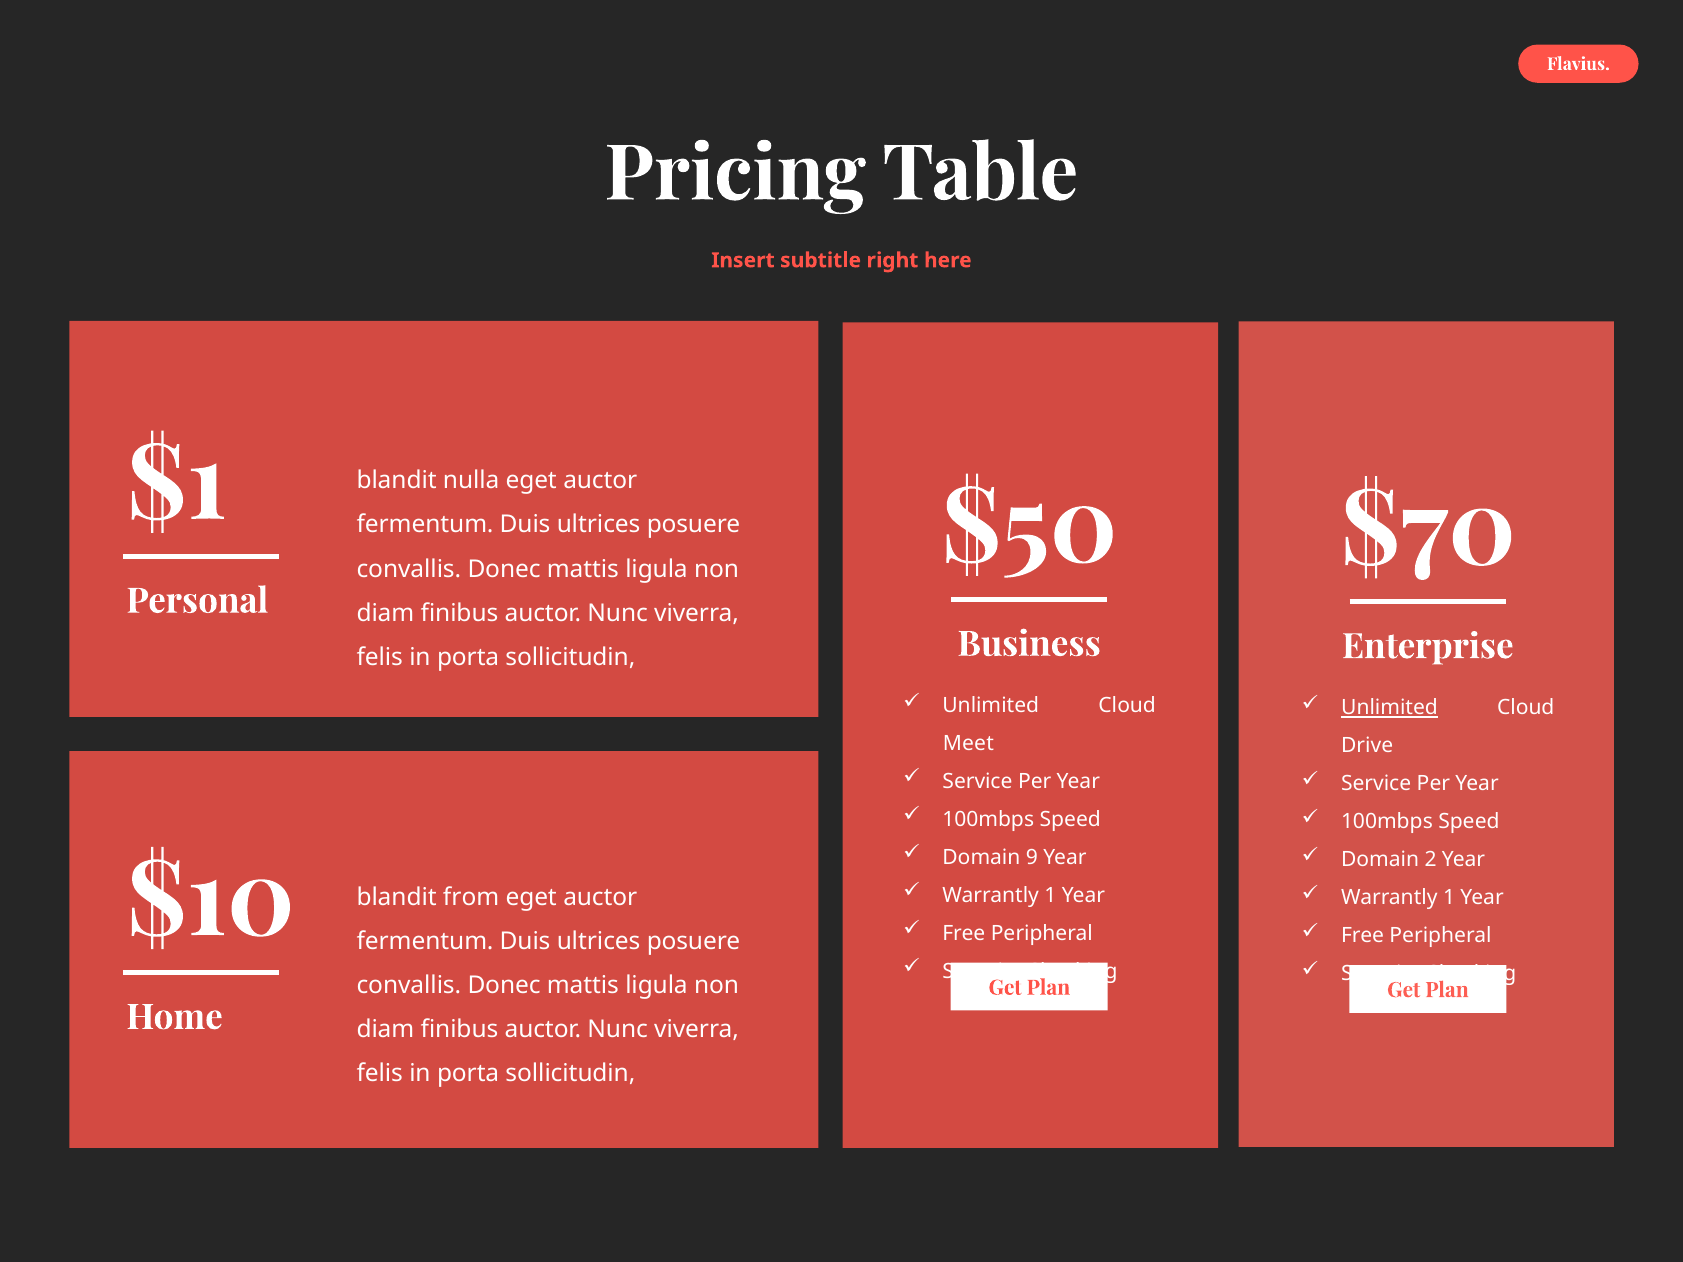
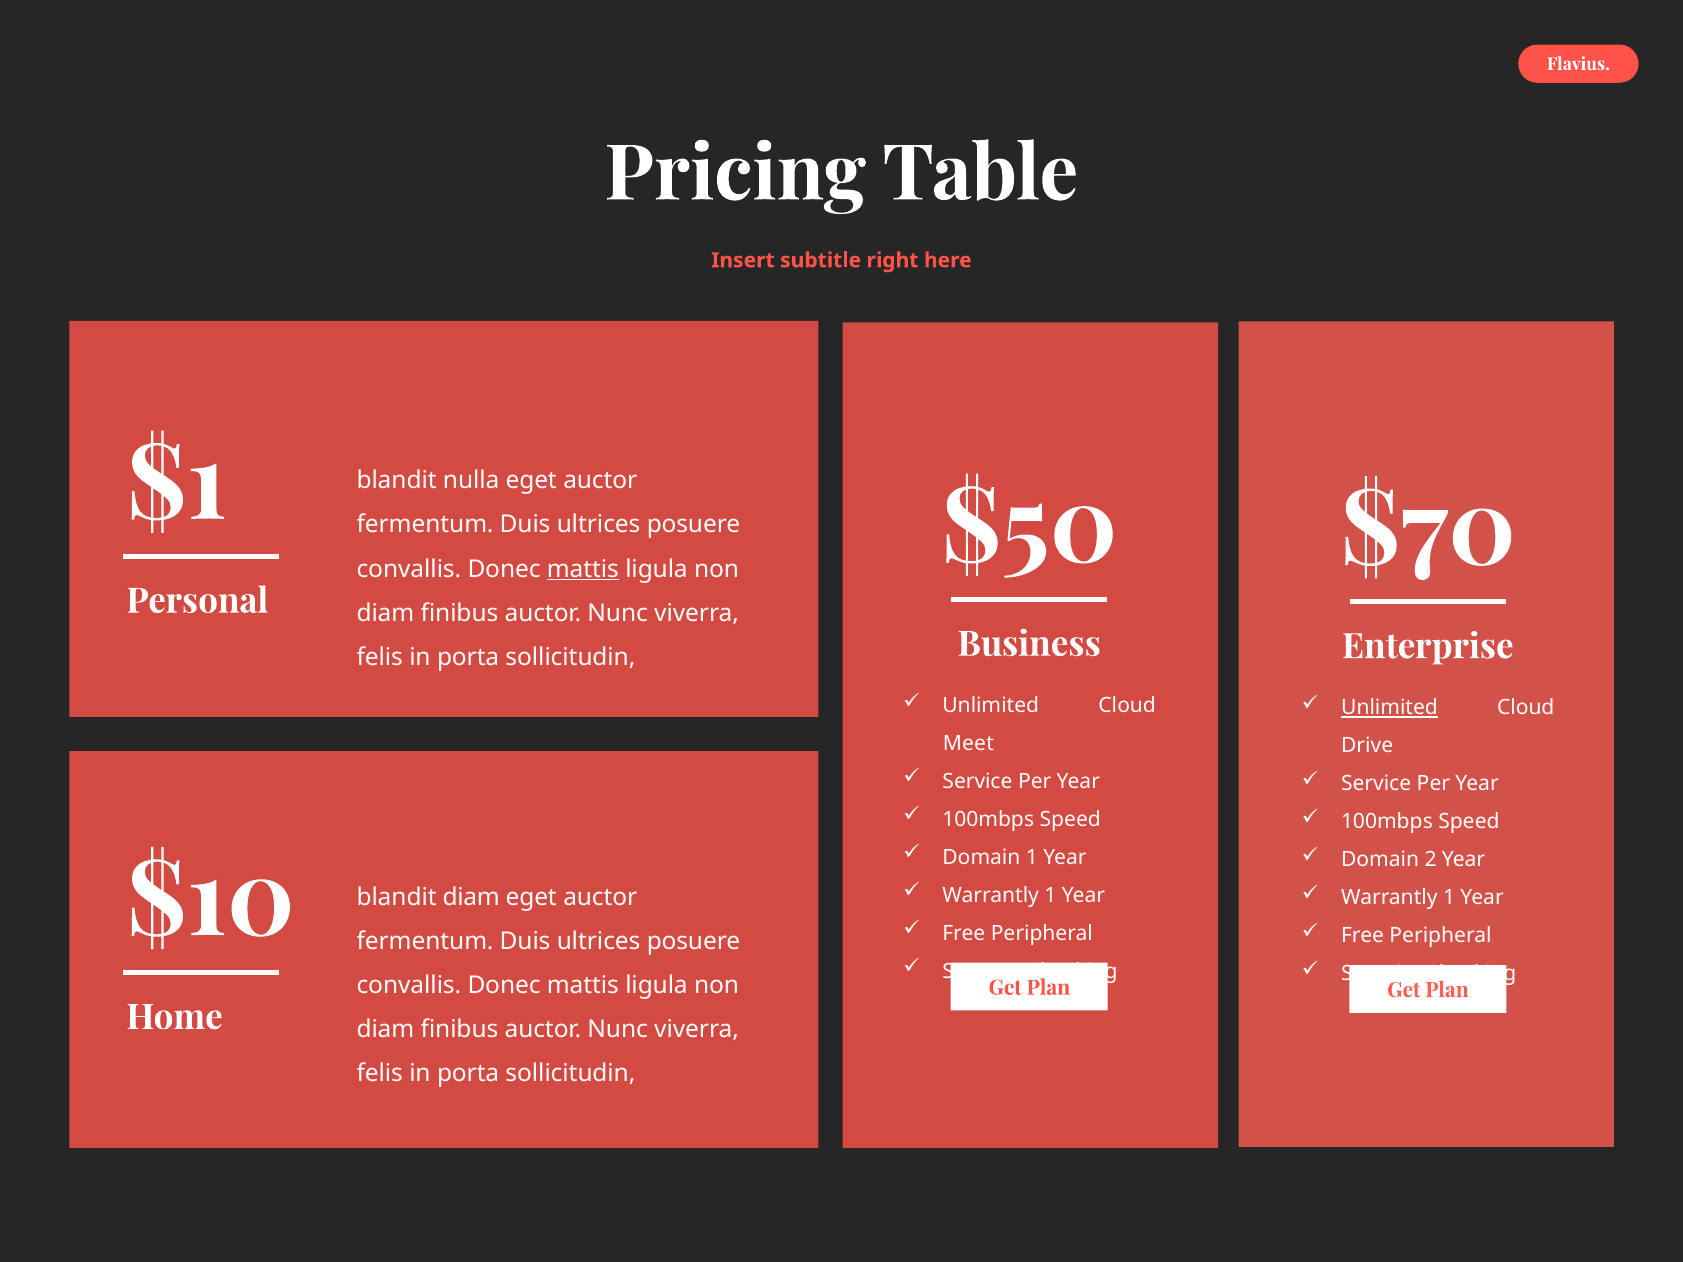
mattis at (583, 569) underline: none -> present
Domain 9: 9 -> 1
blandit from: from -> diam
